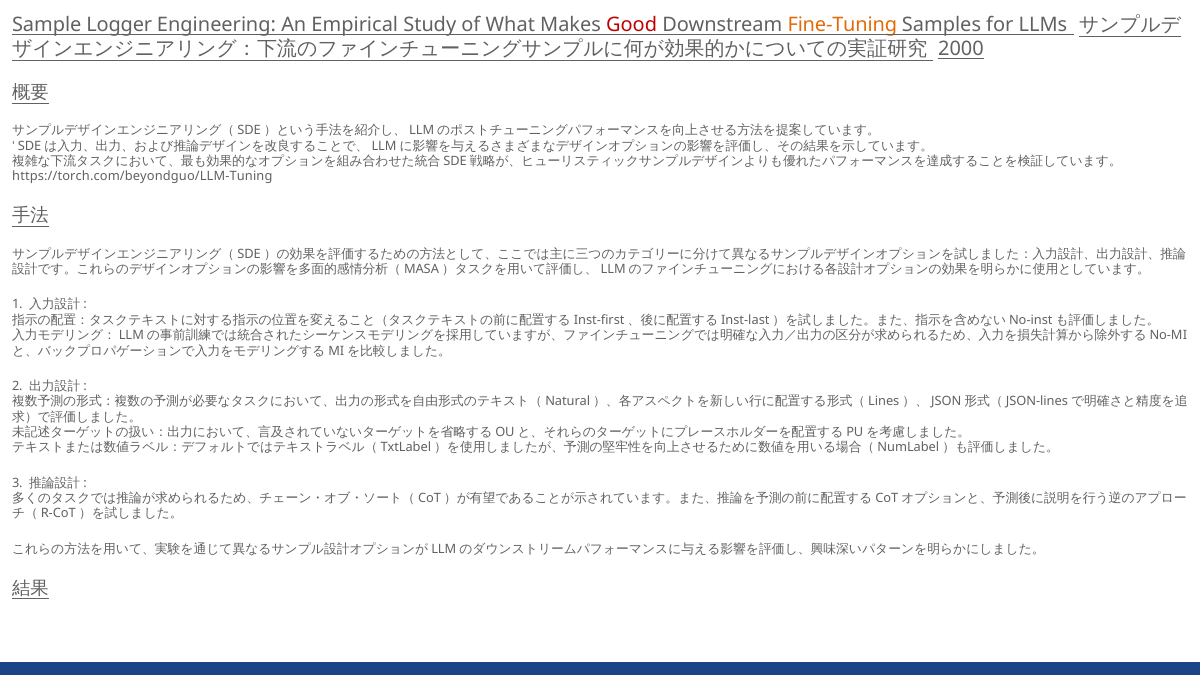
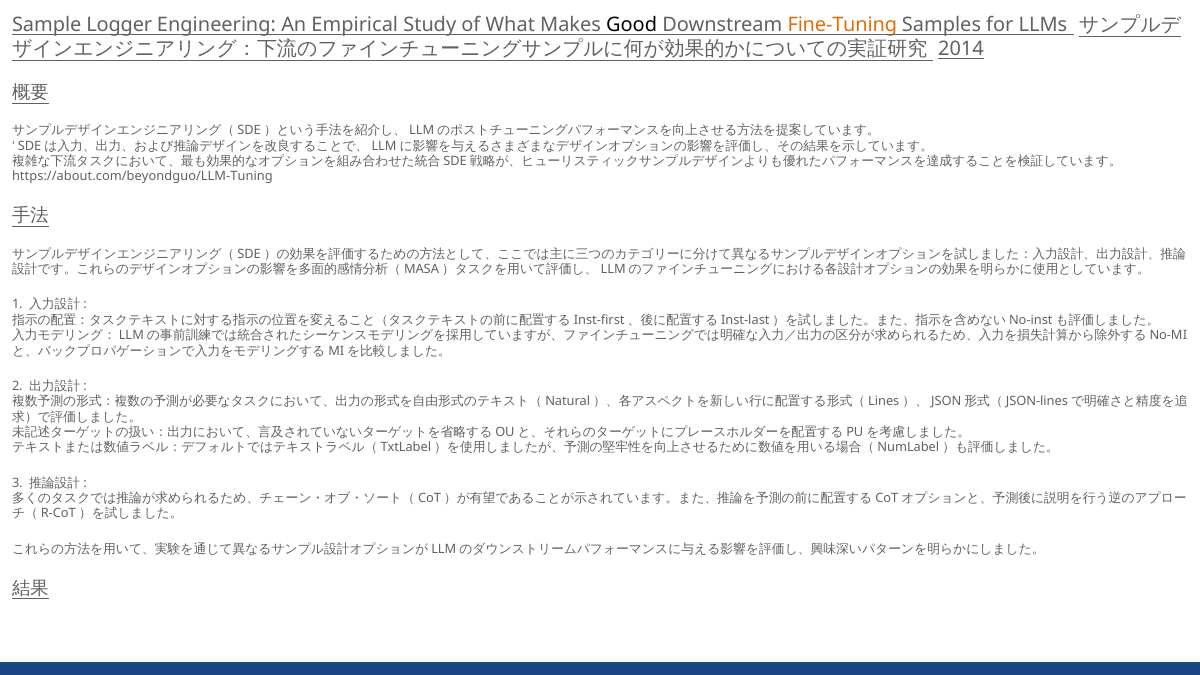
Good colour: red -> black
2000: 2000 -> 2014
https://torch.com/beyondguo/LLM-Tuning: https://torch.com/beyondguo/LLM-Tuning -> https://about.com/beyondguo/LLM-Tuning
